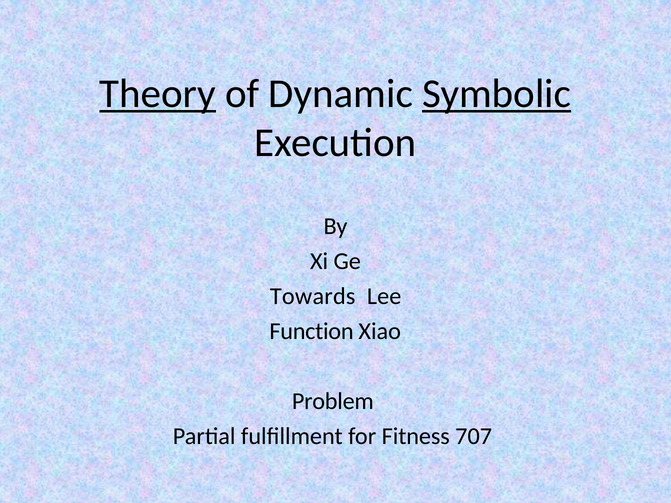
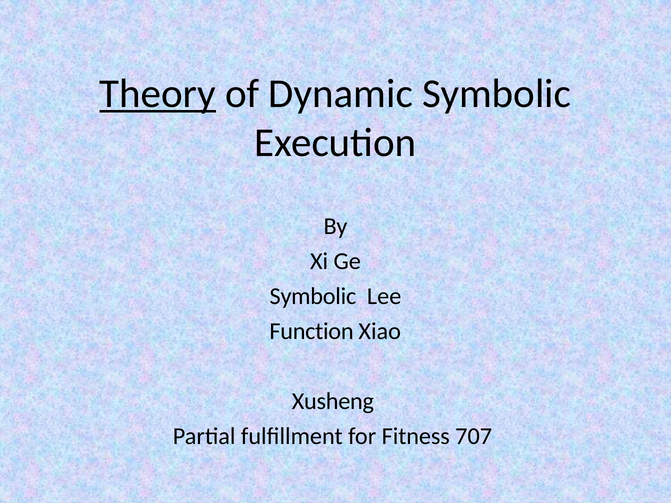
Symbolic at (497, 94) underline: present -> none
Towards at (313, 297): Towards -> Symbolic
Problem: Problem -> Xusheng
